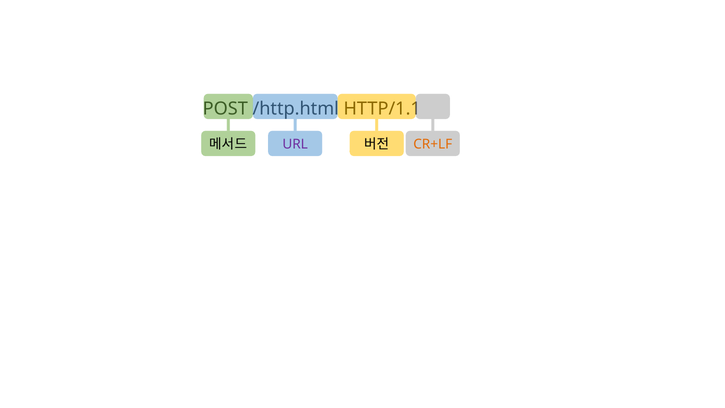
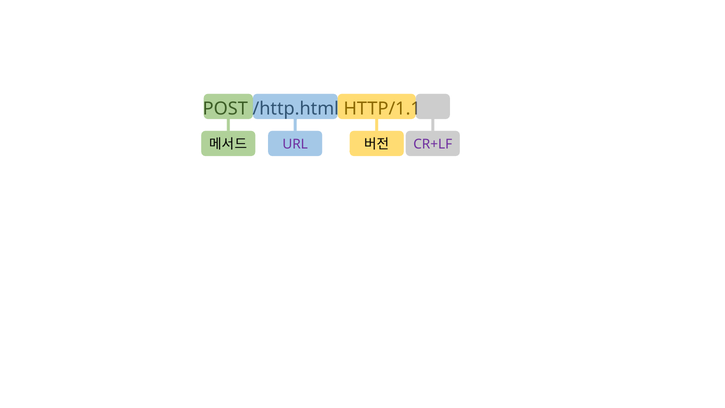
CR+LF colour: orange -> purple
